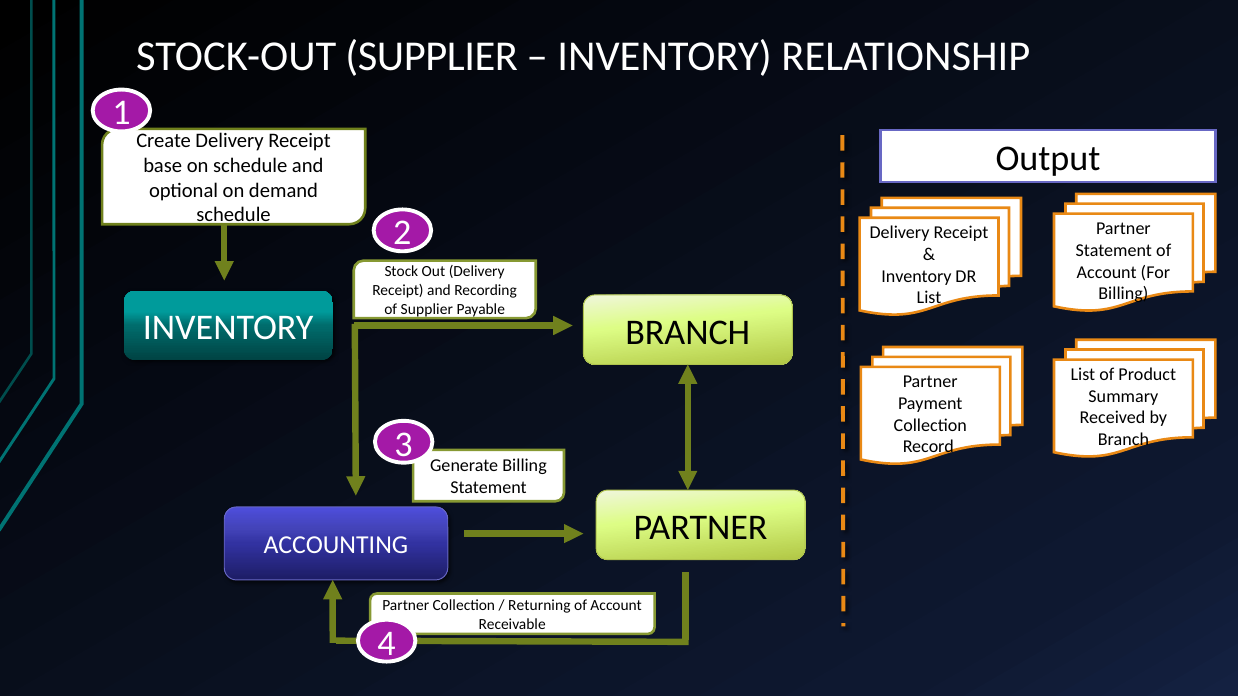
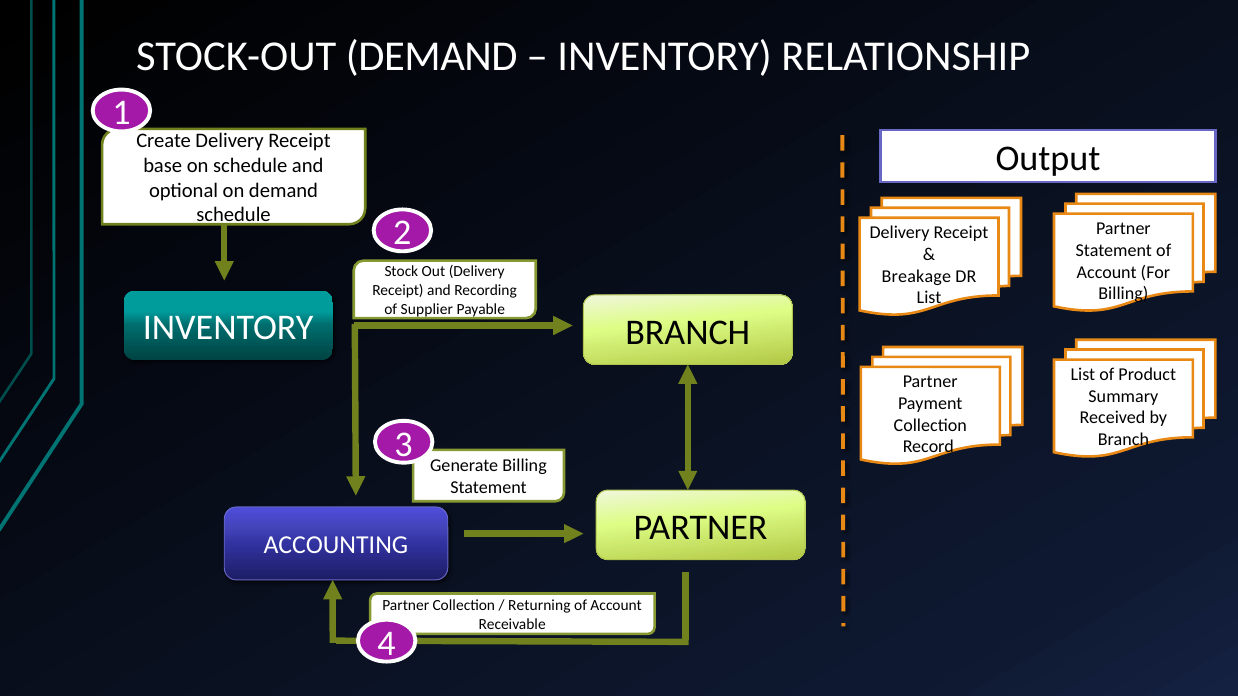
STOCK-OUT SUPPLIER: SUPPLIER -> DEMAND
Inventory at (916, 276): Inventory -> Breakage
